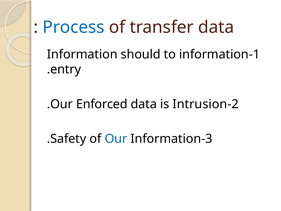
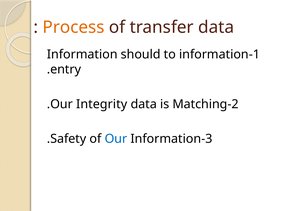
Process colour: blue -> orange
Enforced: Enforced -> Integrity
Intrusion: Intrusion -> Matching
